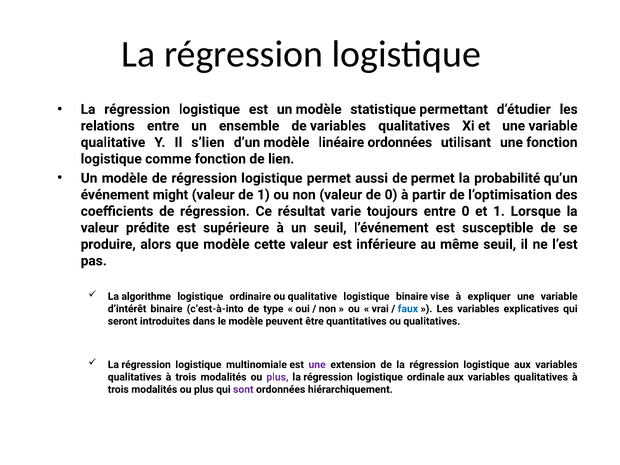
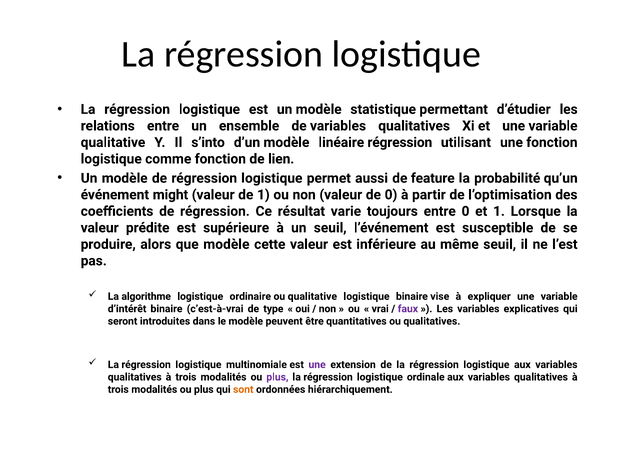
s’lien: s’lien -> s’into
linéaire ordonnées: ordonnées -> régression
de permet: permet -> feature
c’est-à-into: c’est-à-into -> c’est-à-vrai
faux colour: blue -> purple
sont colour: purple -> orange
